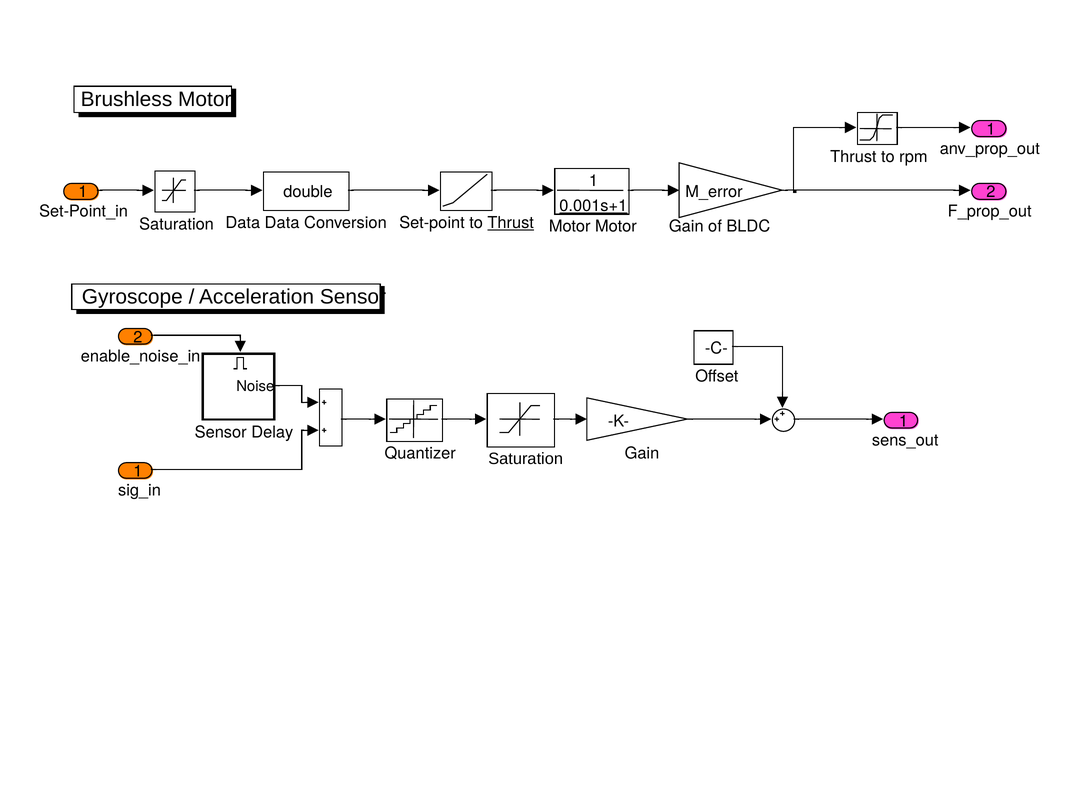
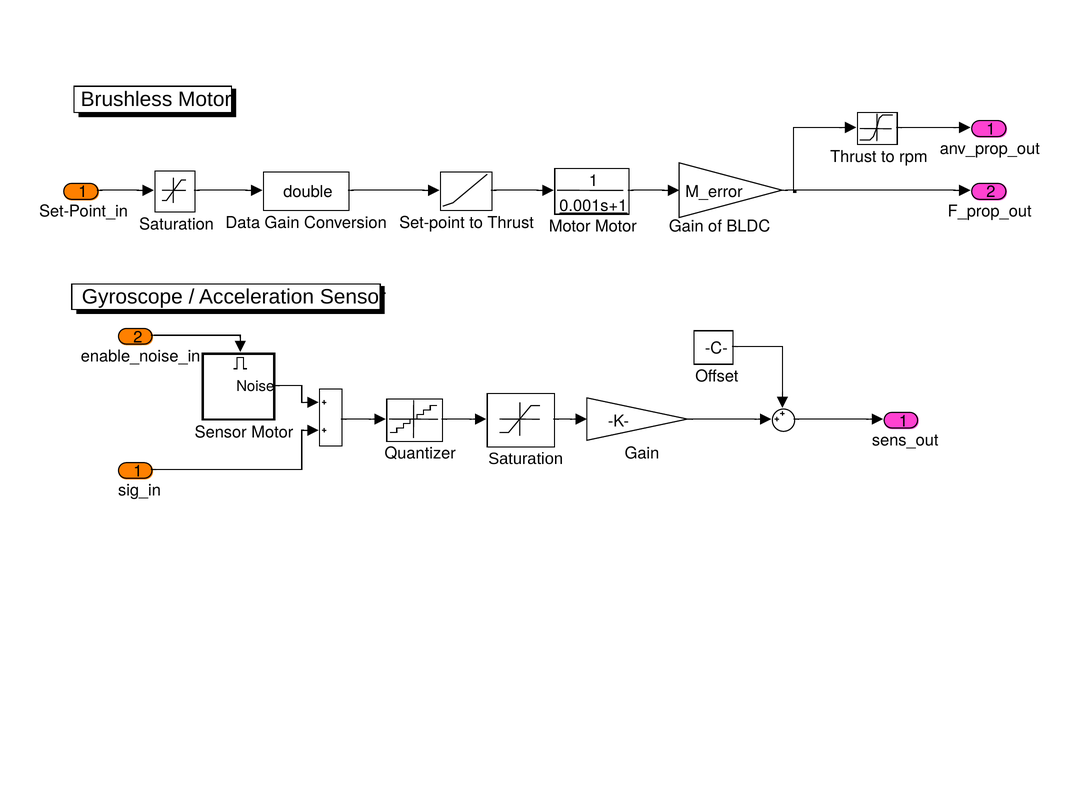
Data Data: Data -> Gain
Thrust at (511, 223) underline: present -> none
Sensor Delay: Delay -> Motor
